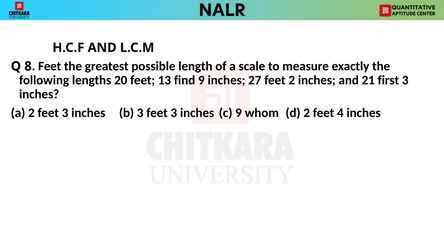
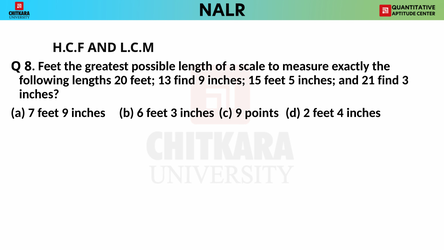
27: 27 -> 15
feet 2: 2 -> 5
21 first: first -> find
a 2: 2 -> 7
3 at (65, 113): 3 -> 9
b 3: 3 -> 6
whom: whom -> points
